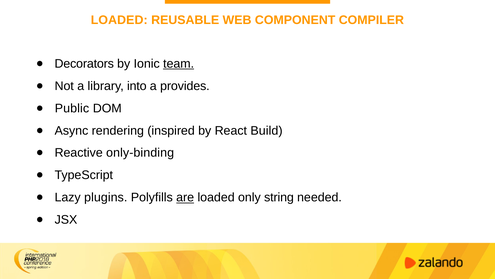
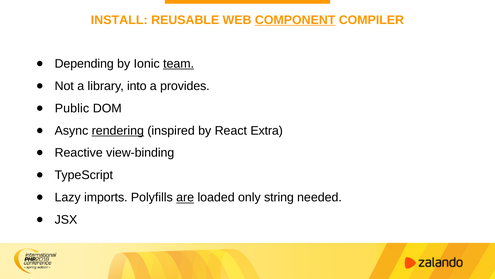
LOADED at (119, 20): LOADED -> INSTALL
COMPONENT underline: none -> present
Decorators: Decorators -> Depending
rendering underline: none -> present
Build: Build -> Extra
only-binding: only-binding -> view-binding
plugins: plugins -> imports
